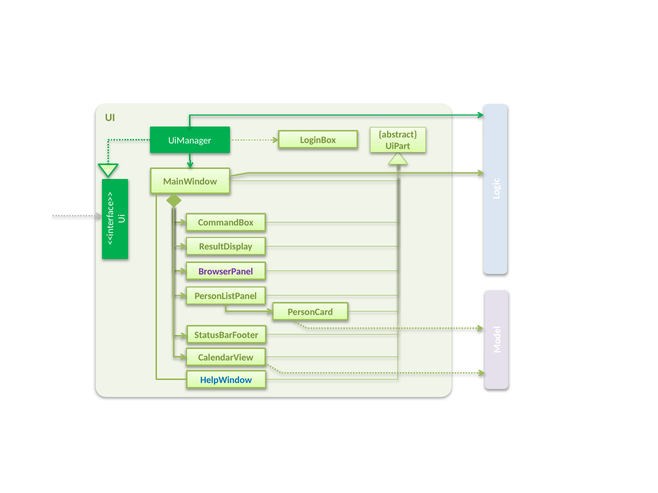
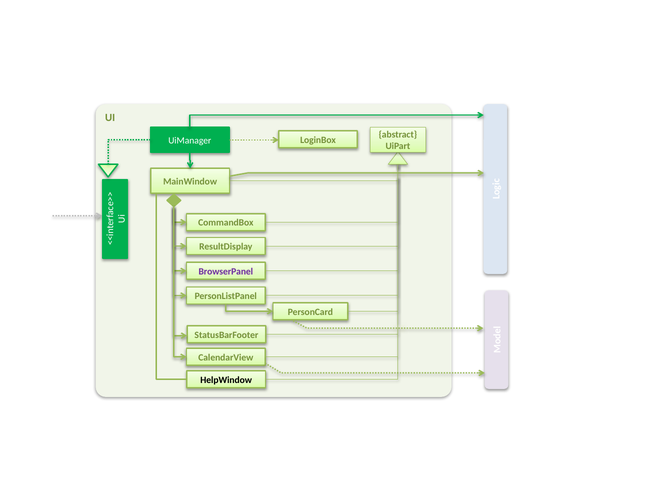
HelpWindow colour: blue -> black
